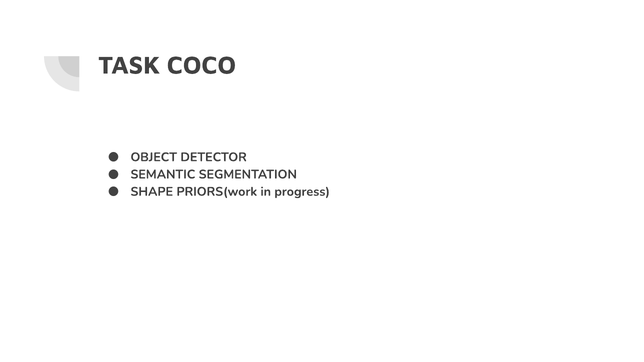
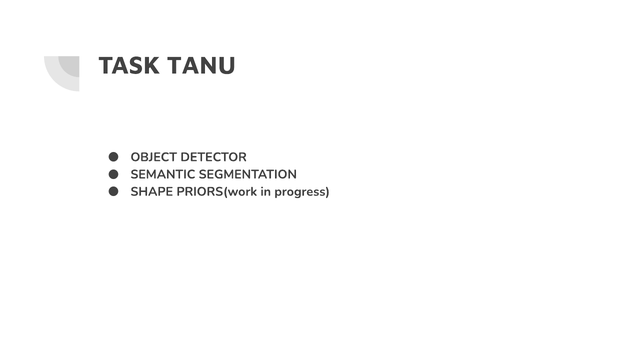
COCO: COCO -> TANU
